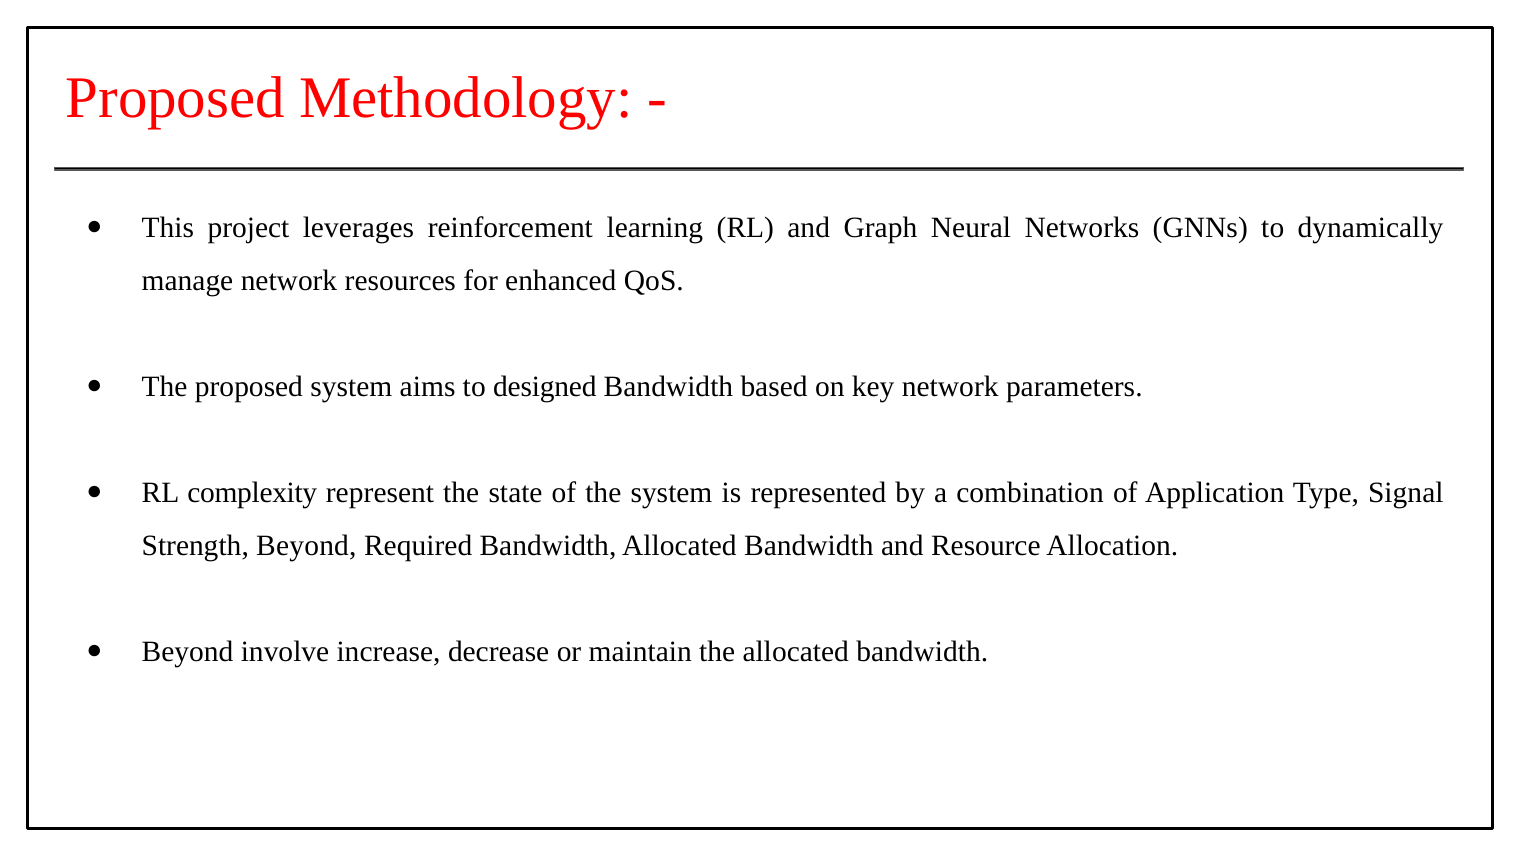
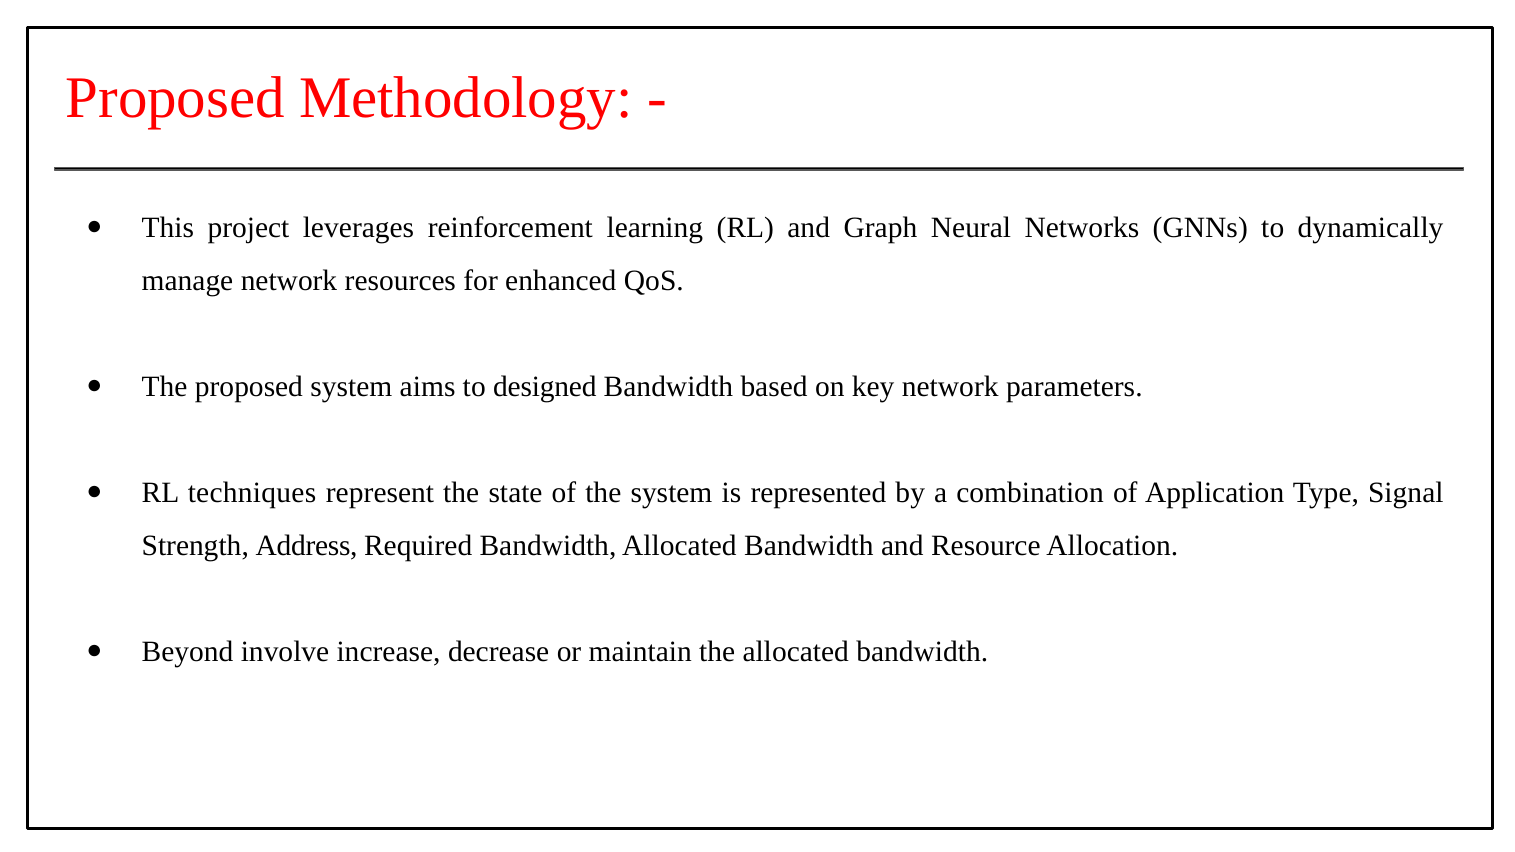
complexity: complexity -> techniques
Strength Beyond: Beyond -> Address
